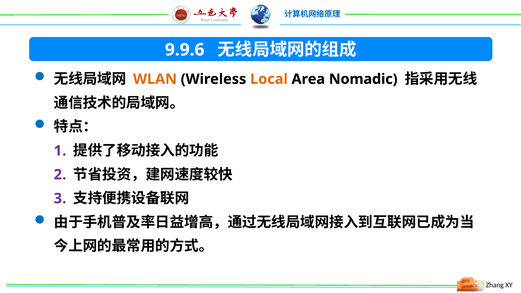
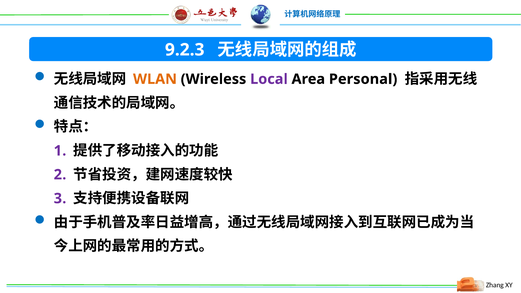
9.9.6: 9.9.6 -> 9.2.3
Local colour: orange -> purple
Nomadic: Nomadic -> Personal
